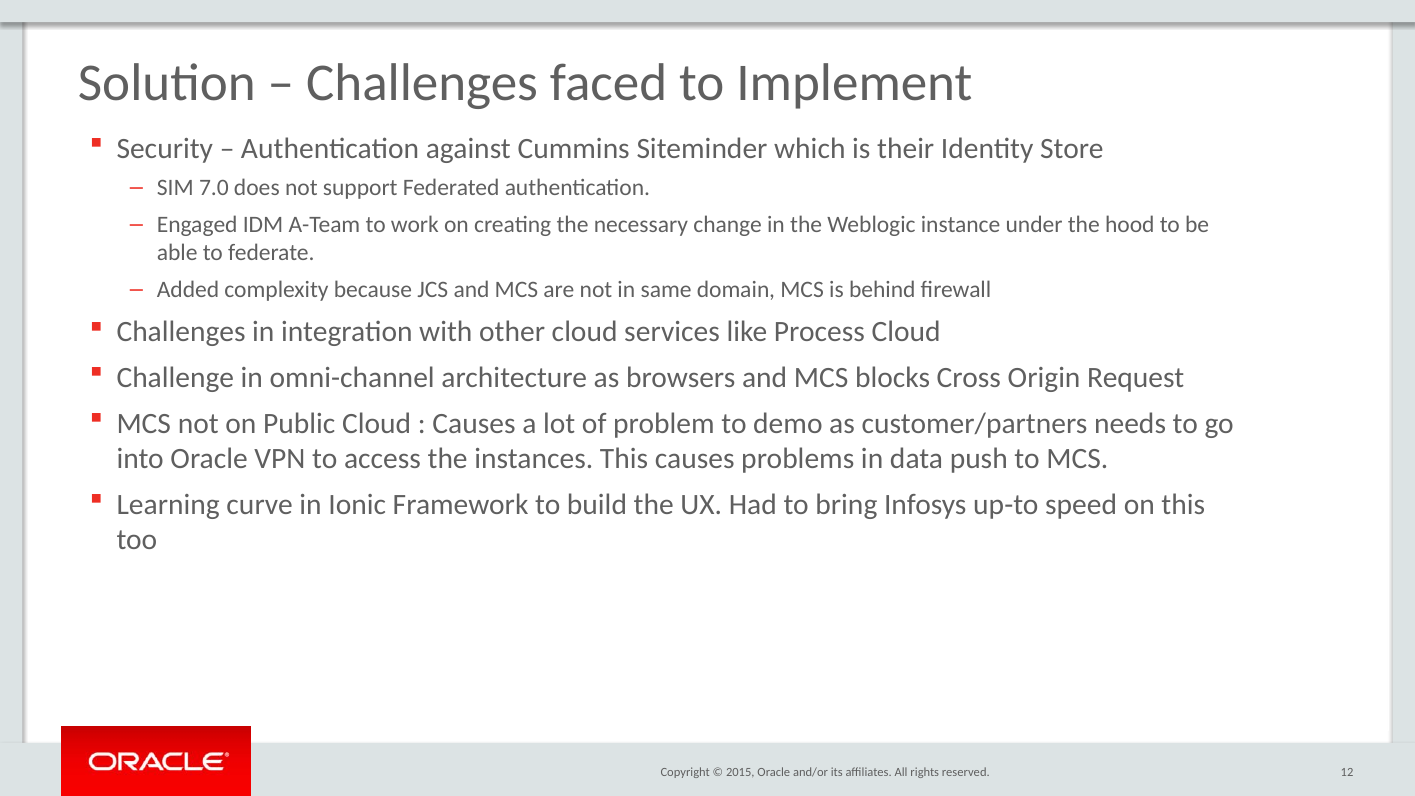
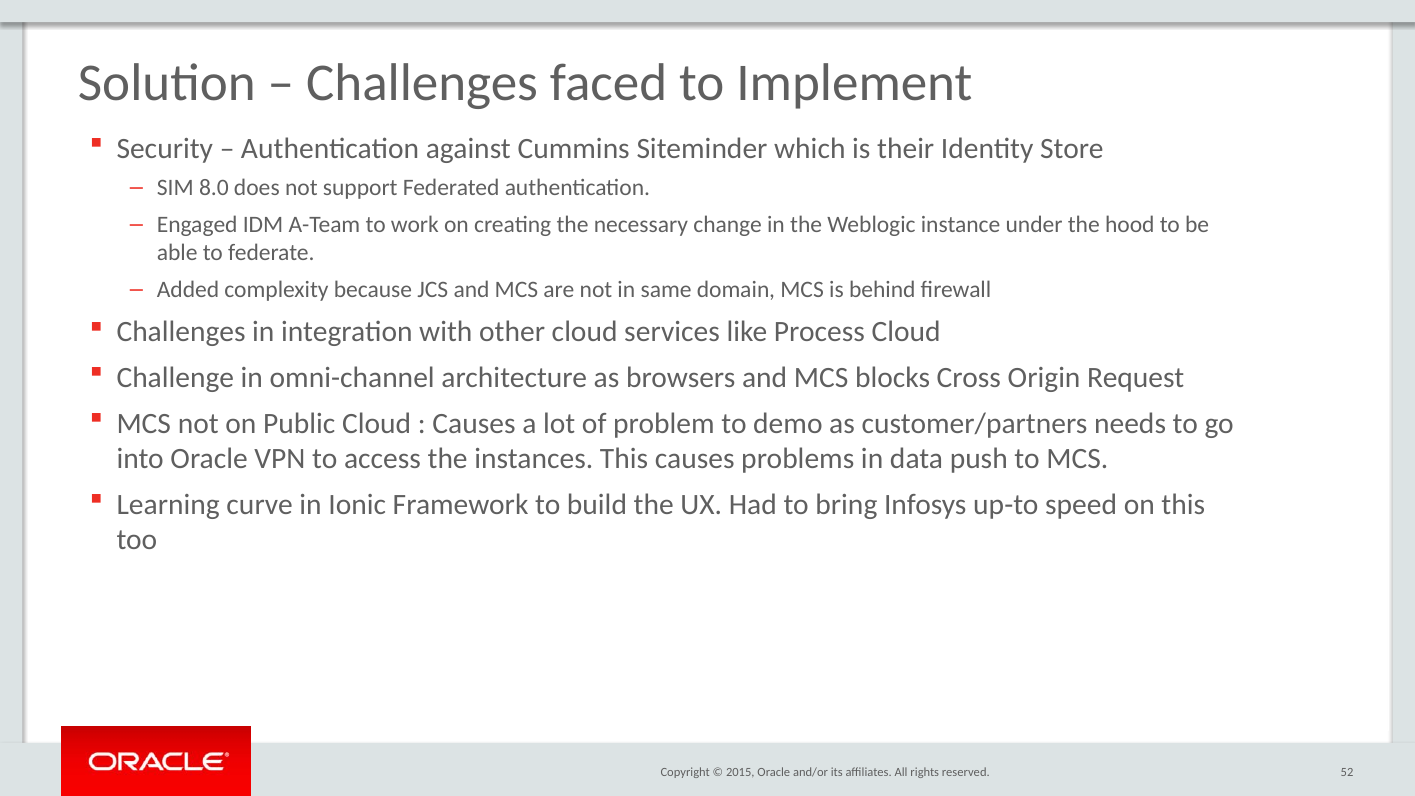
7.0: 7.0 -> 8.0
12: 12 -> 52
